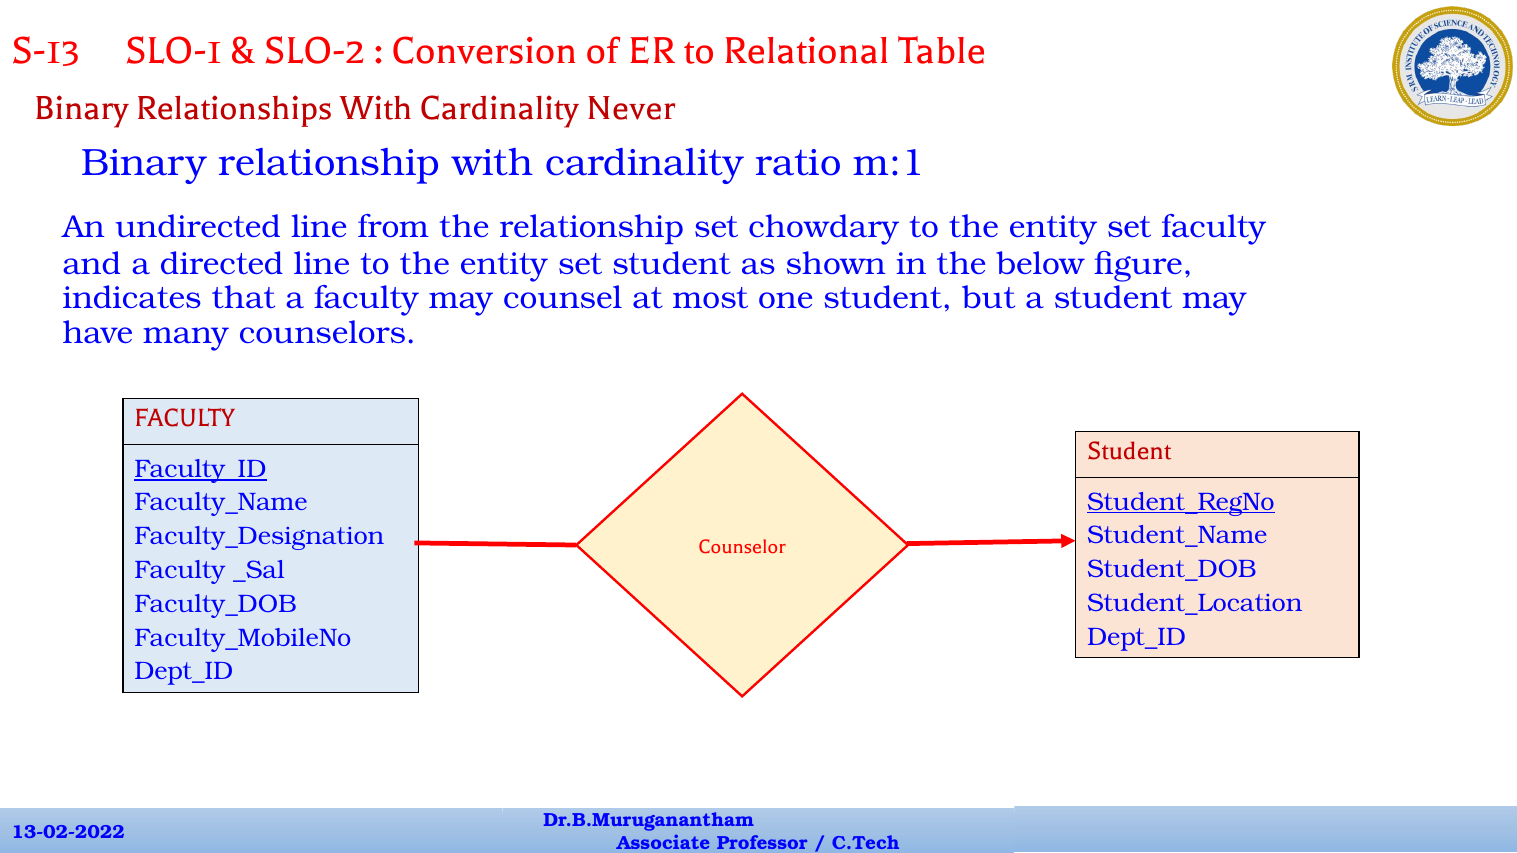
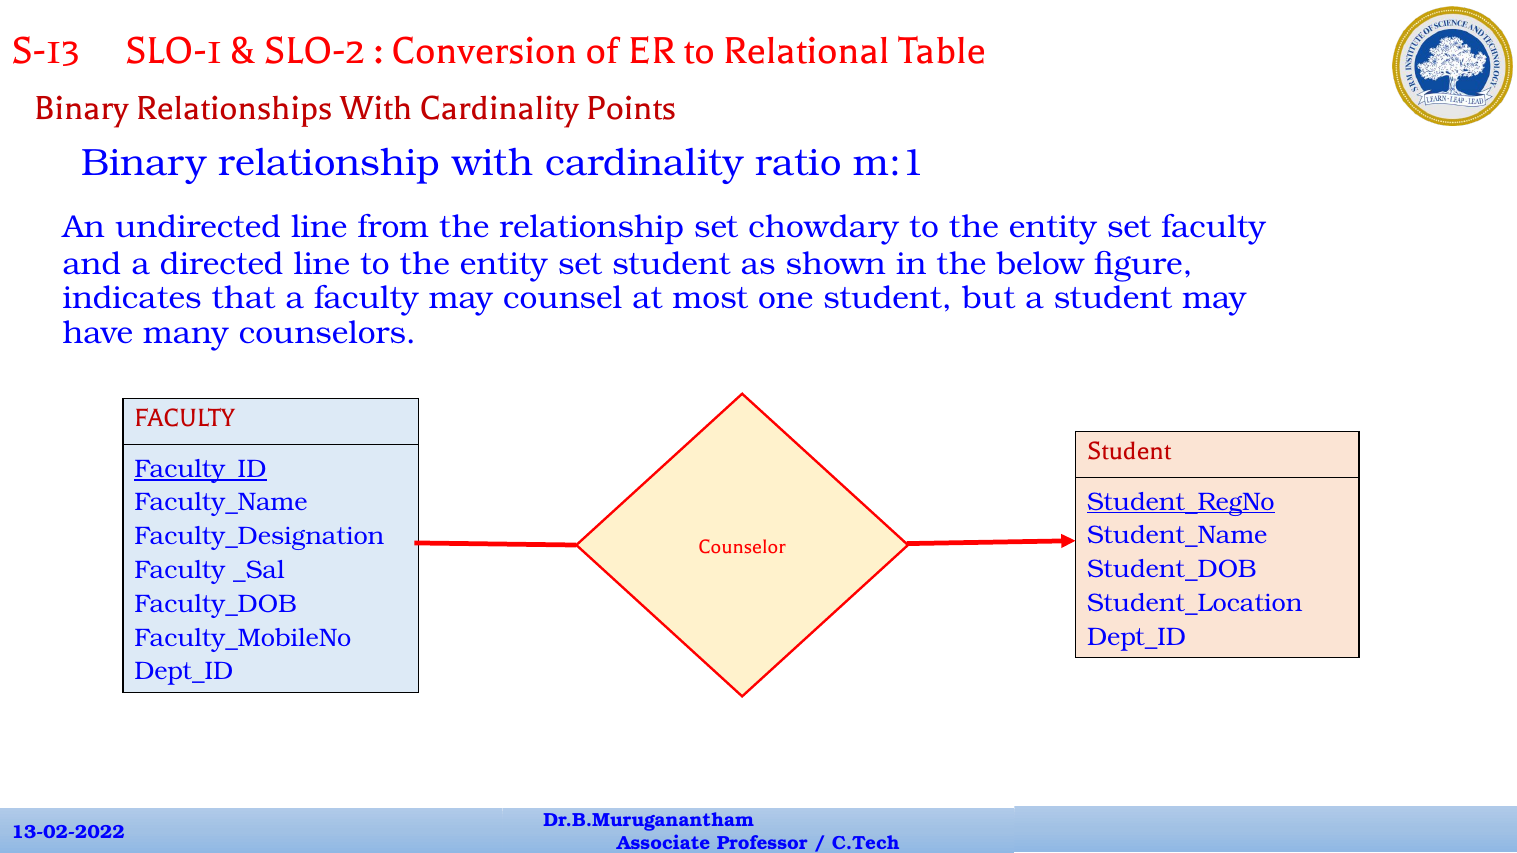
Never: Never -> Points
